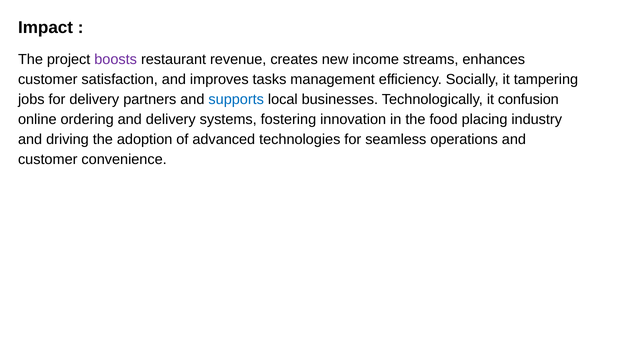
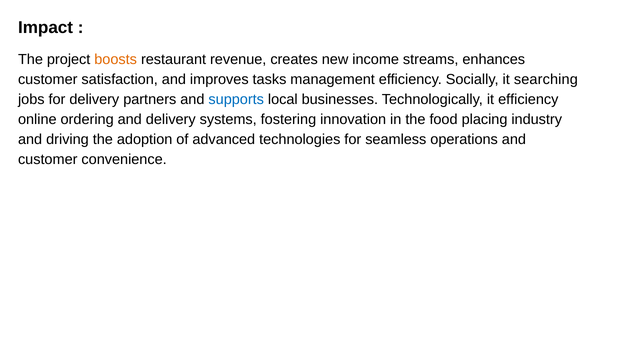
boosts colour: purple -> orange
tampering: tampering -> searching
it confusion: confusion -> efficiency
